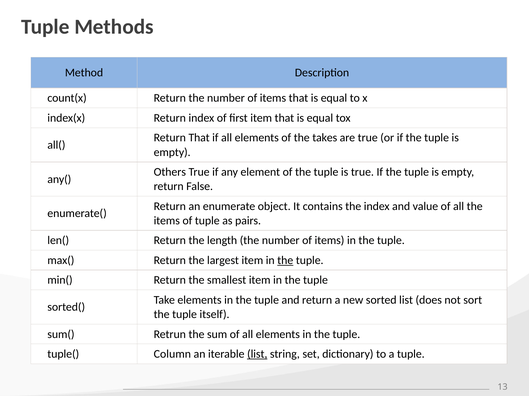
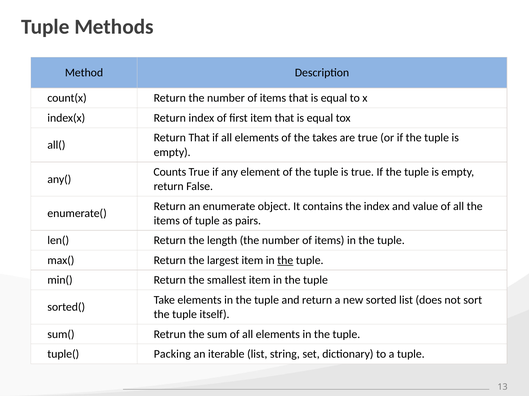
Others: Others -> Counts
Column: Column -> Packing
list at (257, 355) underline: present -> none
